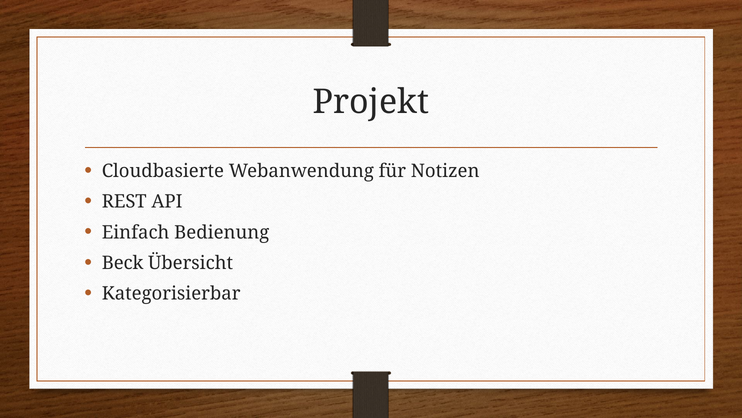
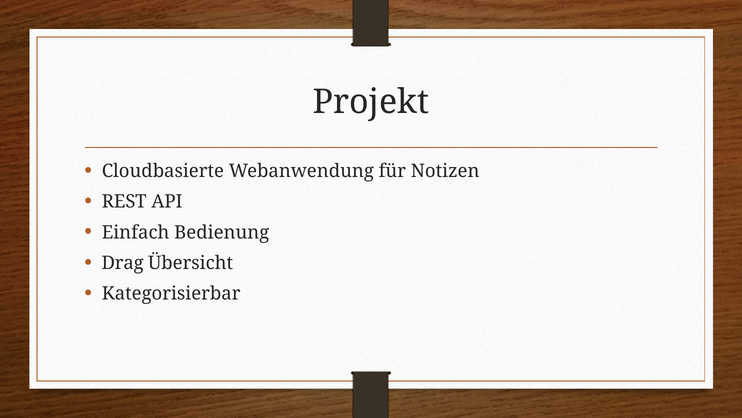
Beck: Beck -> Drag
